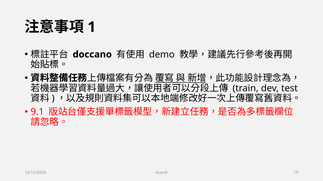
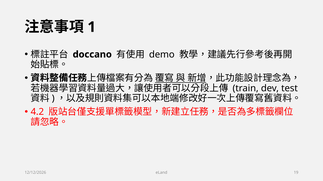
9.1: 9.1 -> 4.2
